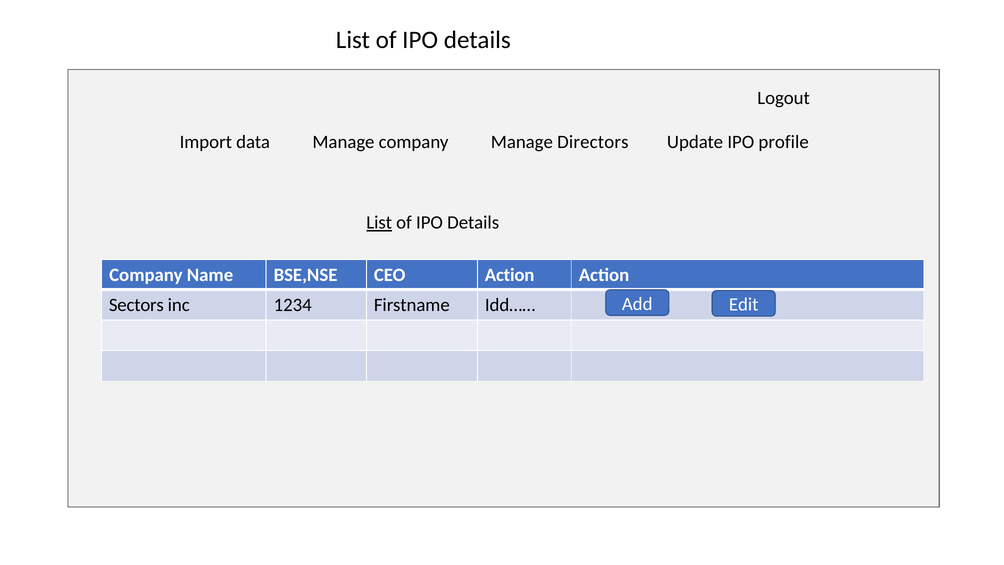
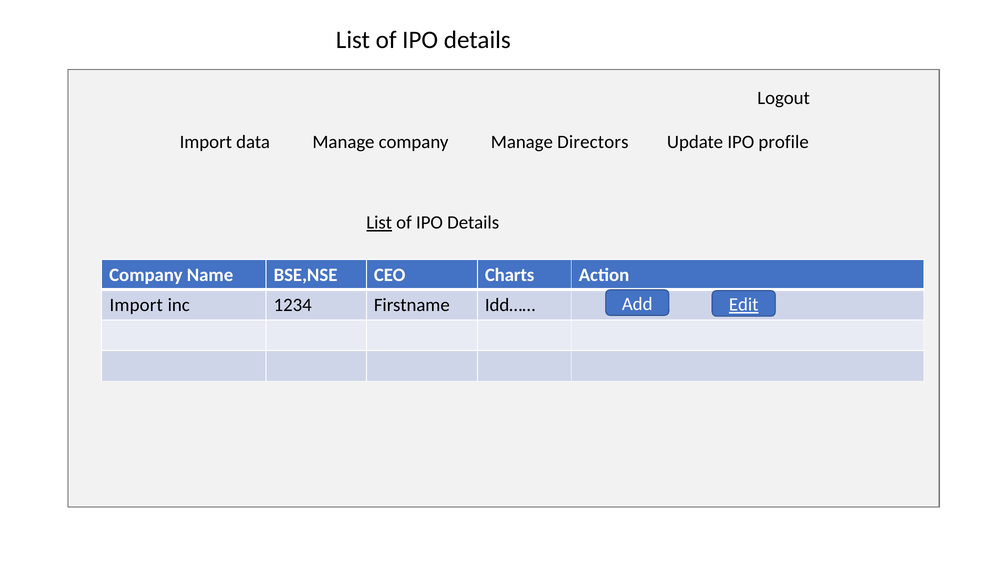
CEO Action: Action -> Charts
Sectors at (136, 305): Sectors -> Import
Edit underline: none -> present
